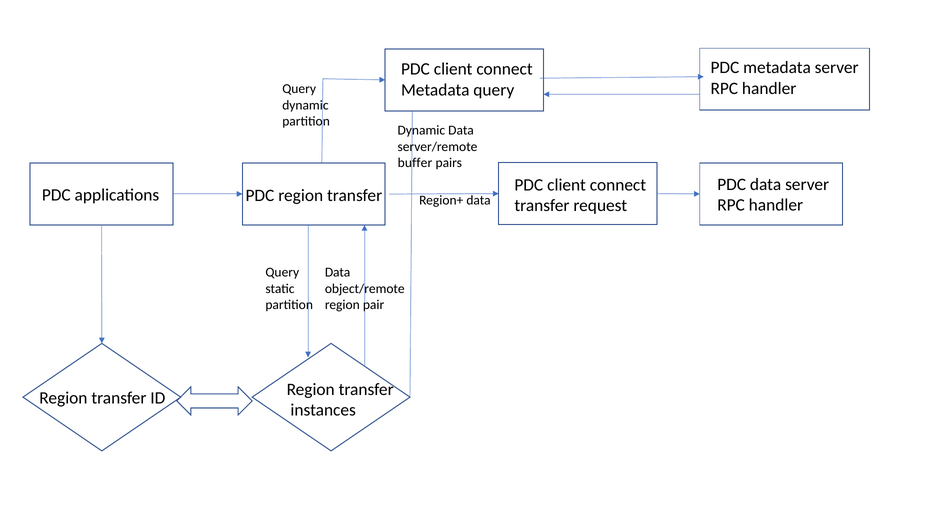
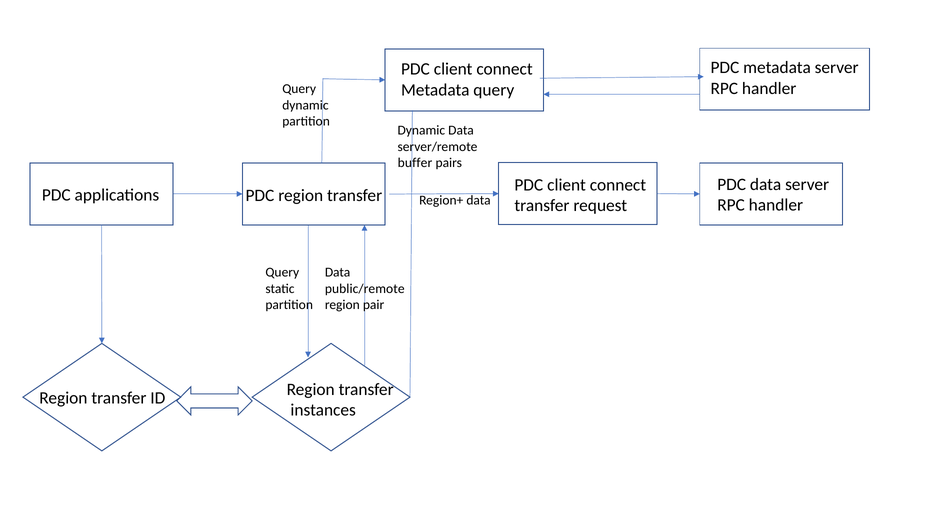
object/remote: object/remote -> public/remote
